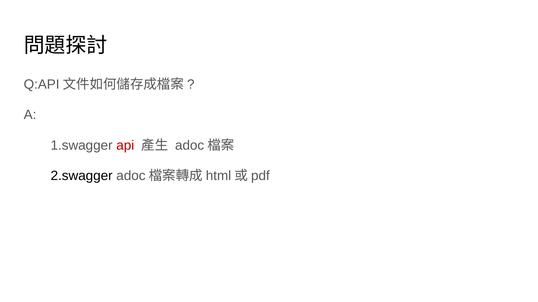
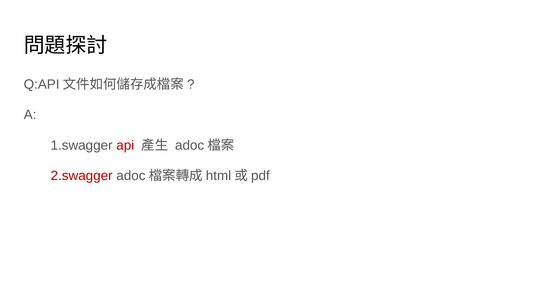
2.swagger colour: black -> red
